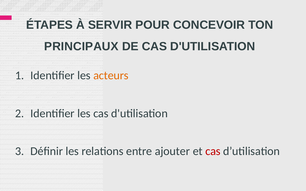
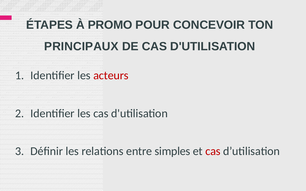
SERVIR: SERVIR -> PROMO
acteurs colour: orange -> red
ajouter: ajouter -> simples
